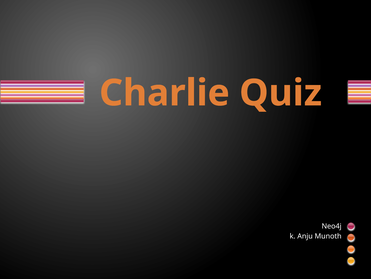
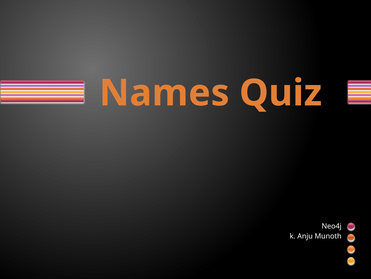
Charlie: Charlie -> Names
